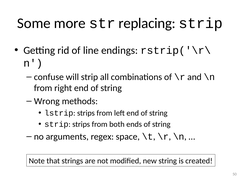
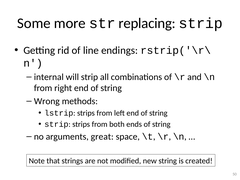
confuse: confuse -> internal
regex: regex -> great
